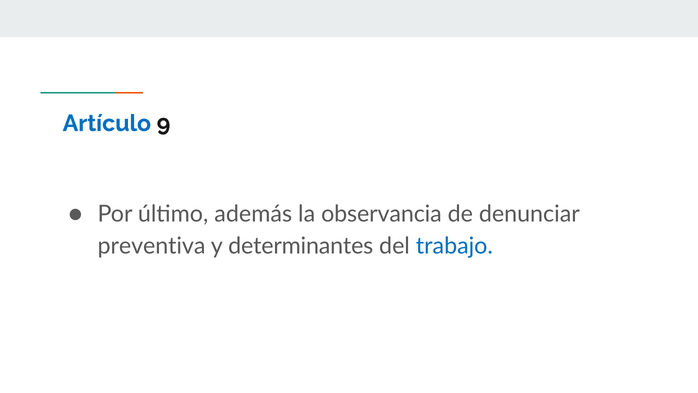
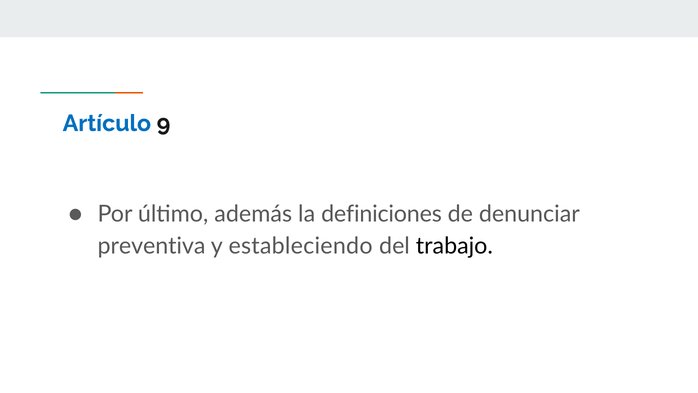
observancia: observancia -> definiciones
determinantes: determinantes -> estableciendo
trabajo colour: blue -> black
